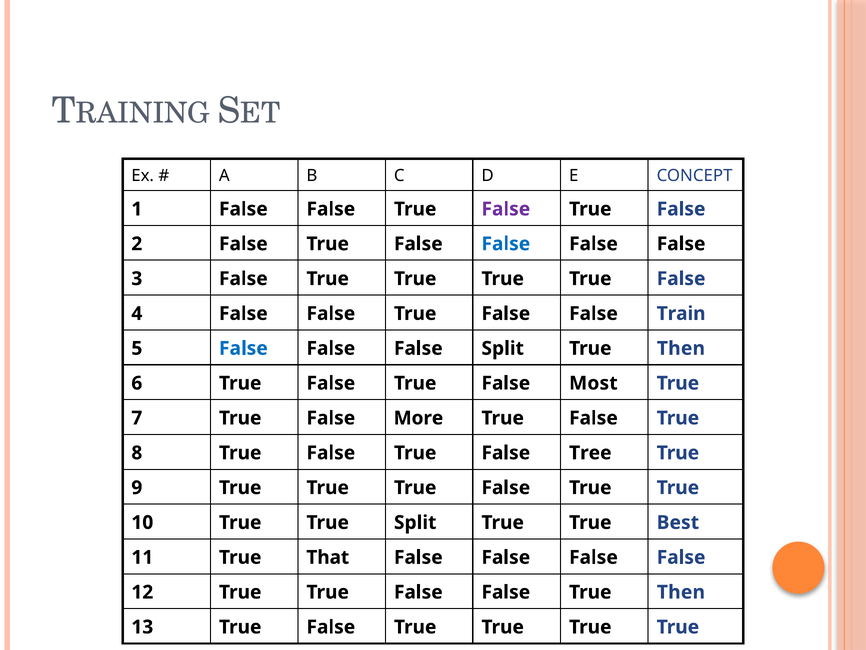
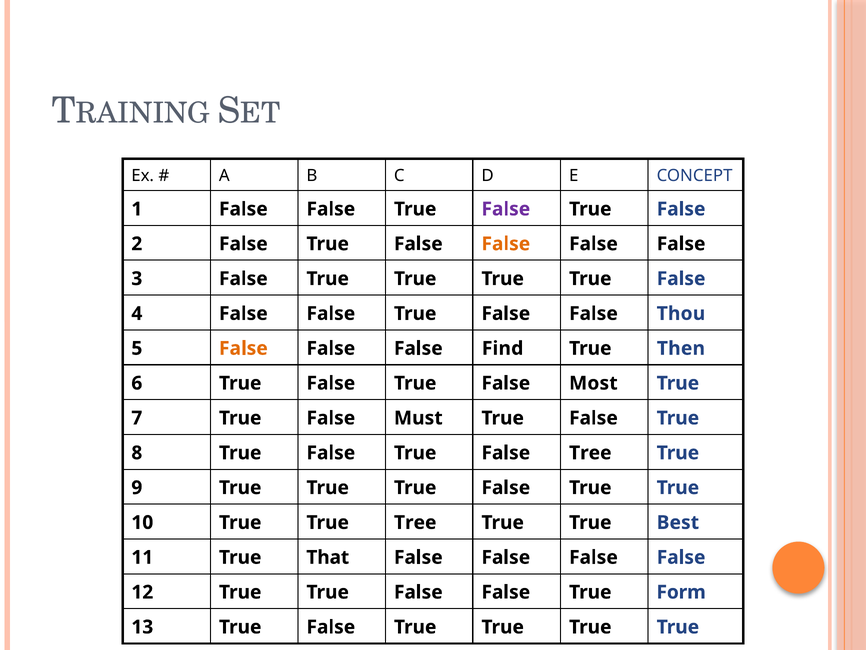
False at (506, 244) colour: blue -> orange
Train: Train -> Thou
False at (243, 348) colour: blue -> orange
False Split: Split -> Find
More: More -> Must
True Split: Split -> Tree
False True Then: Then -> Form
